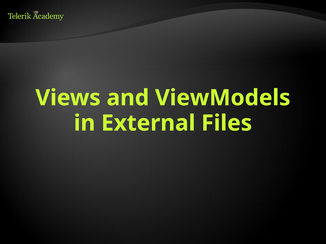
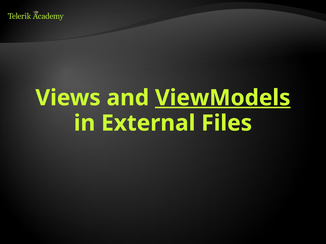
ViewModels underline: none -> present
